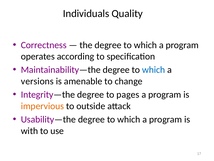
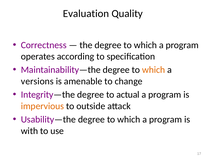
Individuals: Individuals -> Evaluation
which at (154, 70) colour: blue -> orange
pages: pages -> actual
